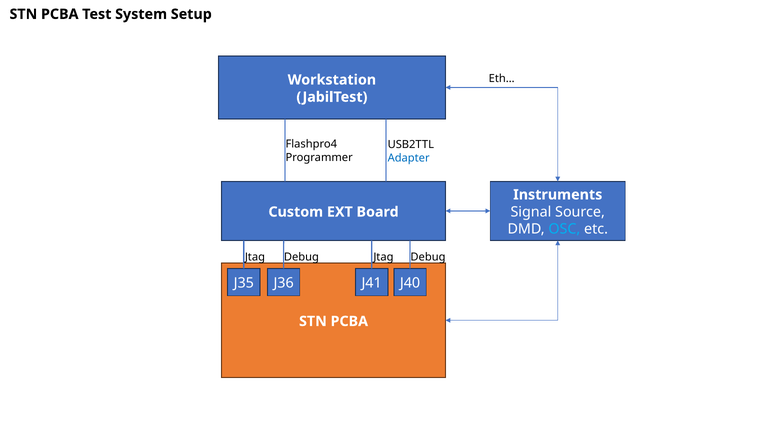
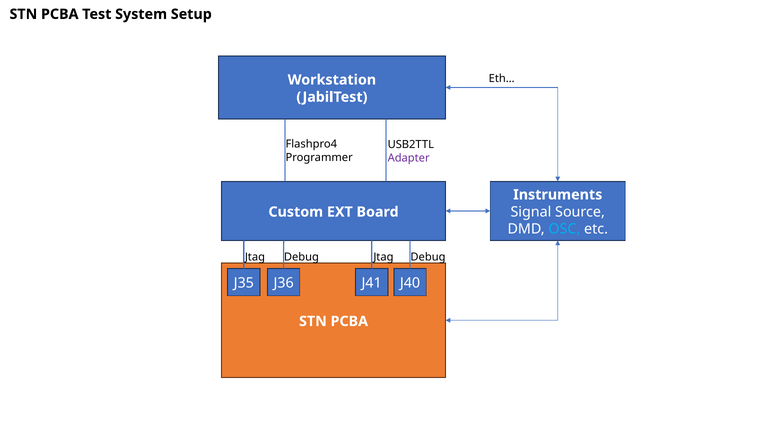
Adapter colour: blue -> purple
